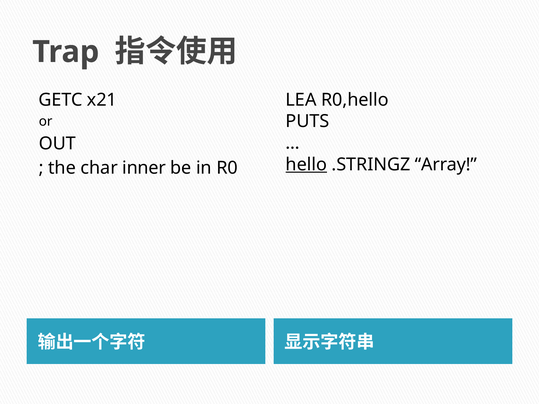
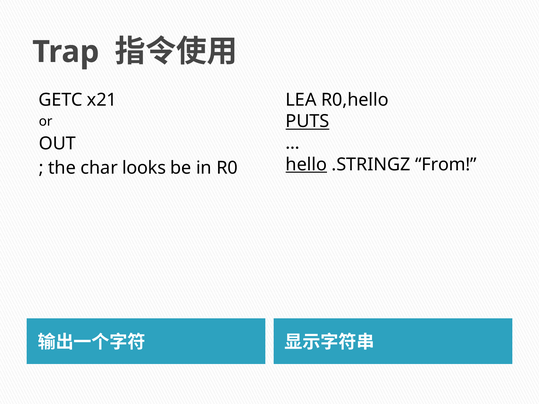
PUTS underline: none -> present
Array: Array -> From
inner: inner -> looks
